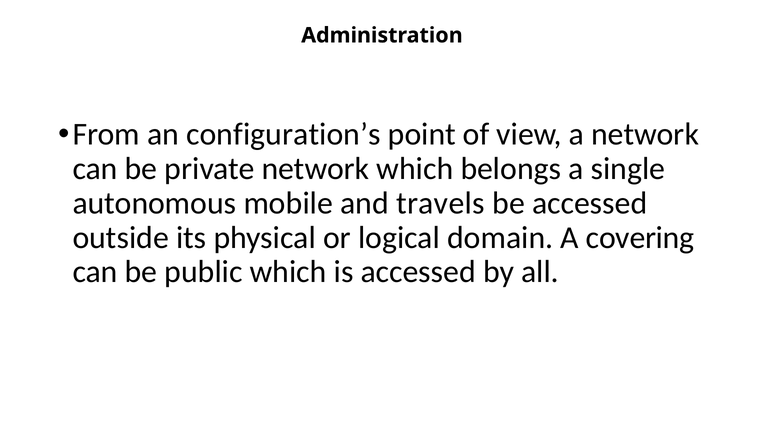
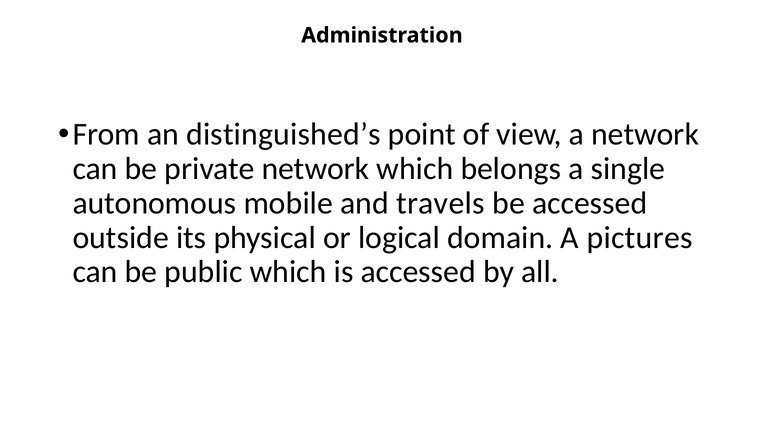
configuration’s: configuration’s -> distinguished’s
covering: covering -> pictures
